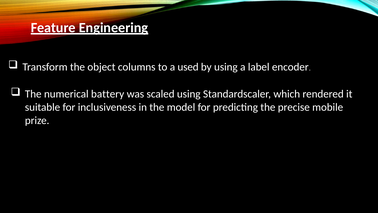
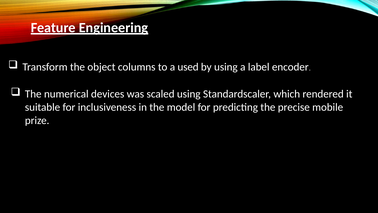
battery: battery -> devices
